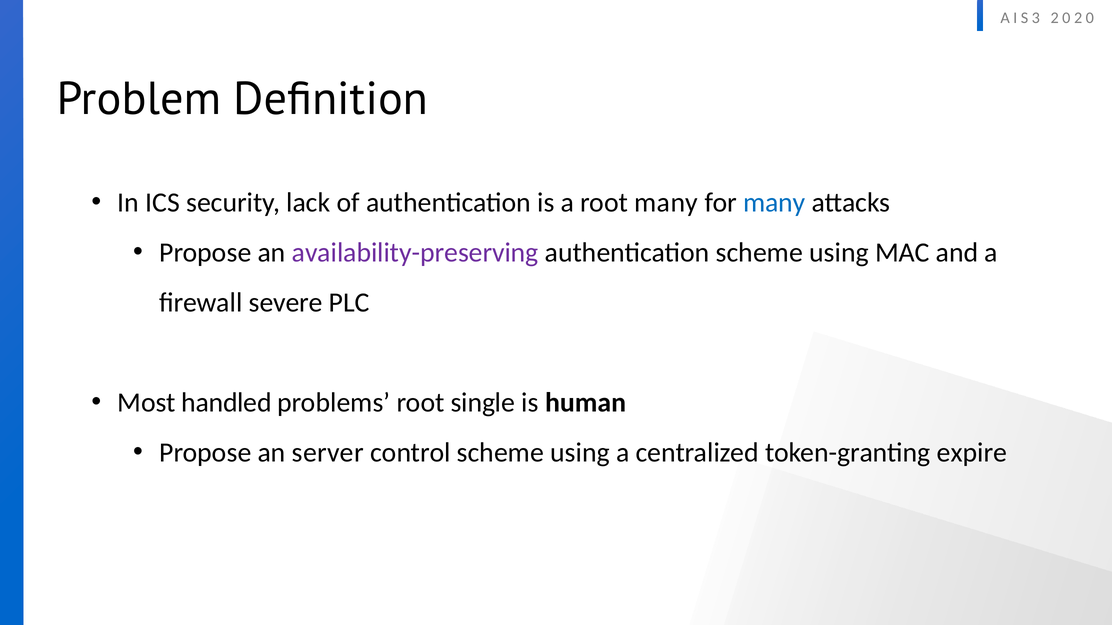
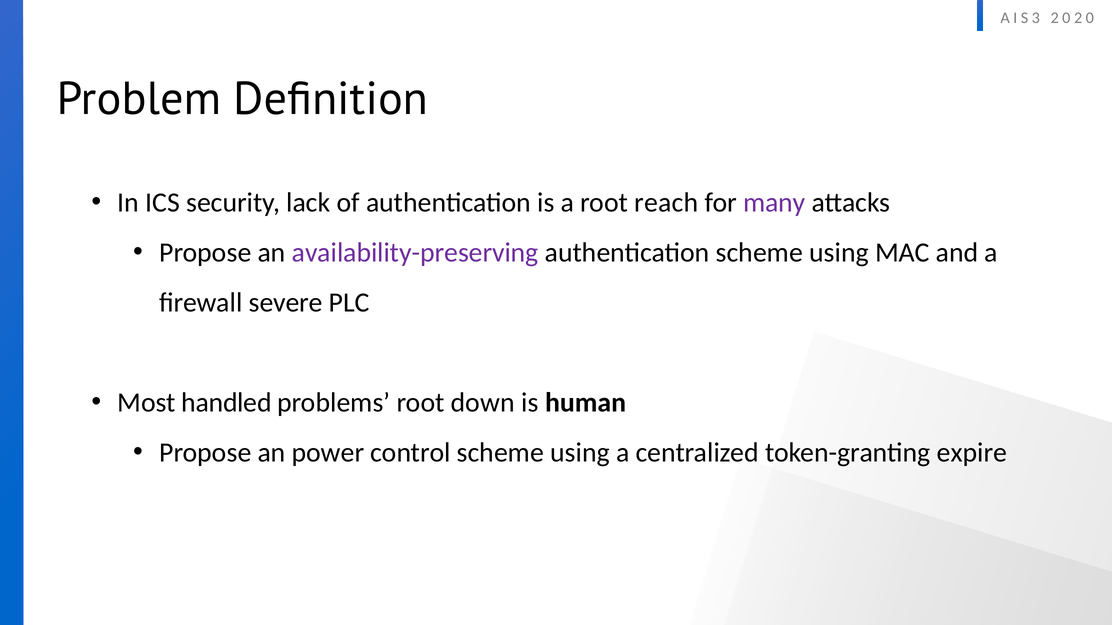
root many: many -> reach
many at (774, 203) colour: blue -> purple
single: single -> down
server: server -> power
